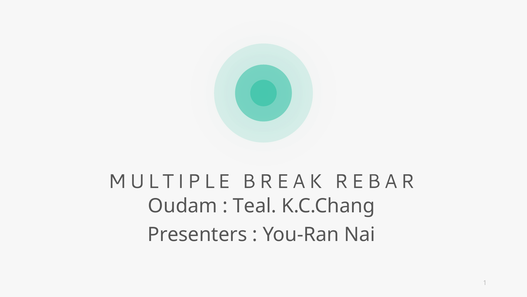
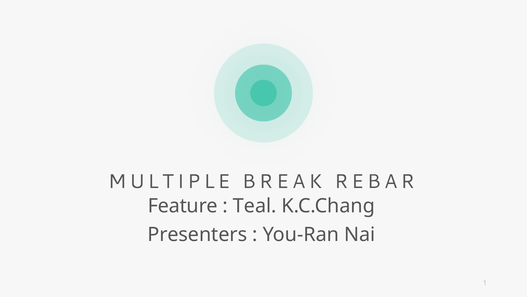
Oudam: Oudam -> Feature
